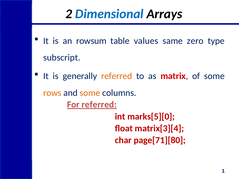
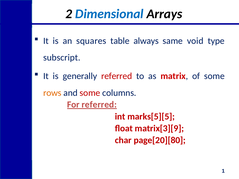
rowsum: rowsum -> squares
values: values -> always
zero: zero -> void
referred at (117, 76) colour: orange -> red
some at (90, 93) colour: orange -> red
marks[5][0: marks[5][0 -> marks[5][5
matrix[3][4: matrix[3][4 -> matrix[3][9
page[71][80: page[71][80 -> page[20][80
